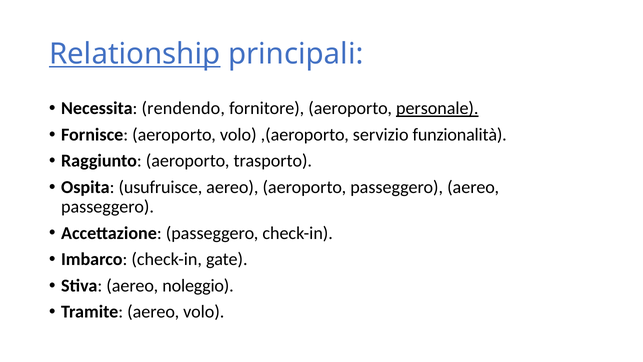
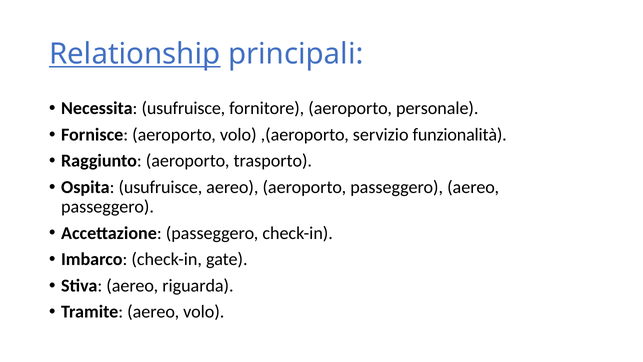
Necessita rendendo: rendendo -> usufruisce
personale underline: present -> none
noleggio: noleggio -> riguarda
